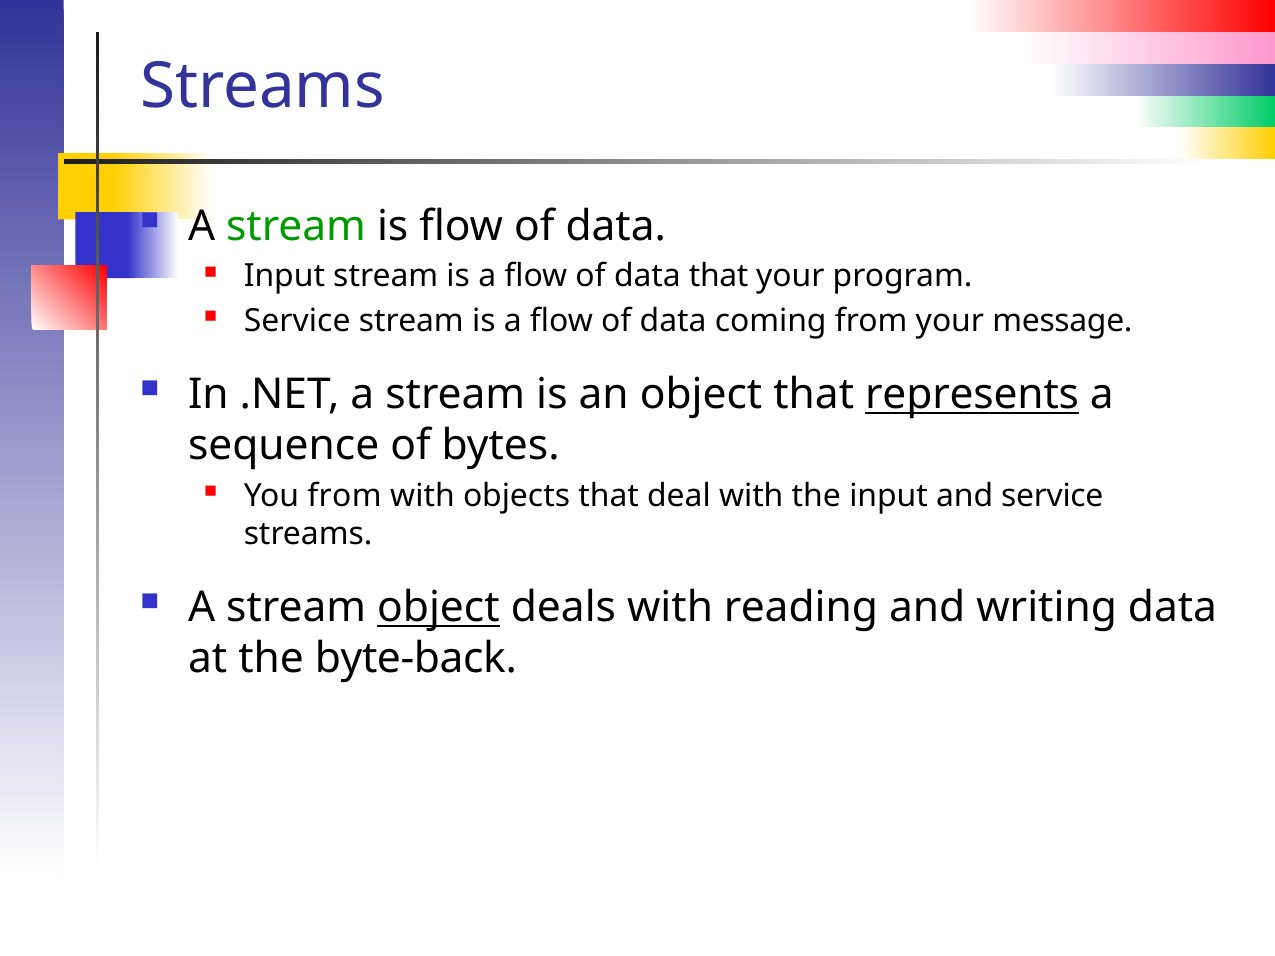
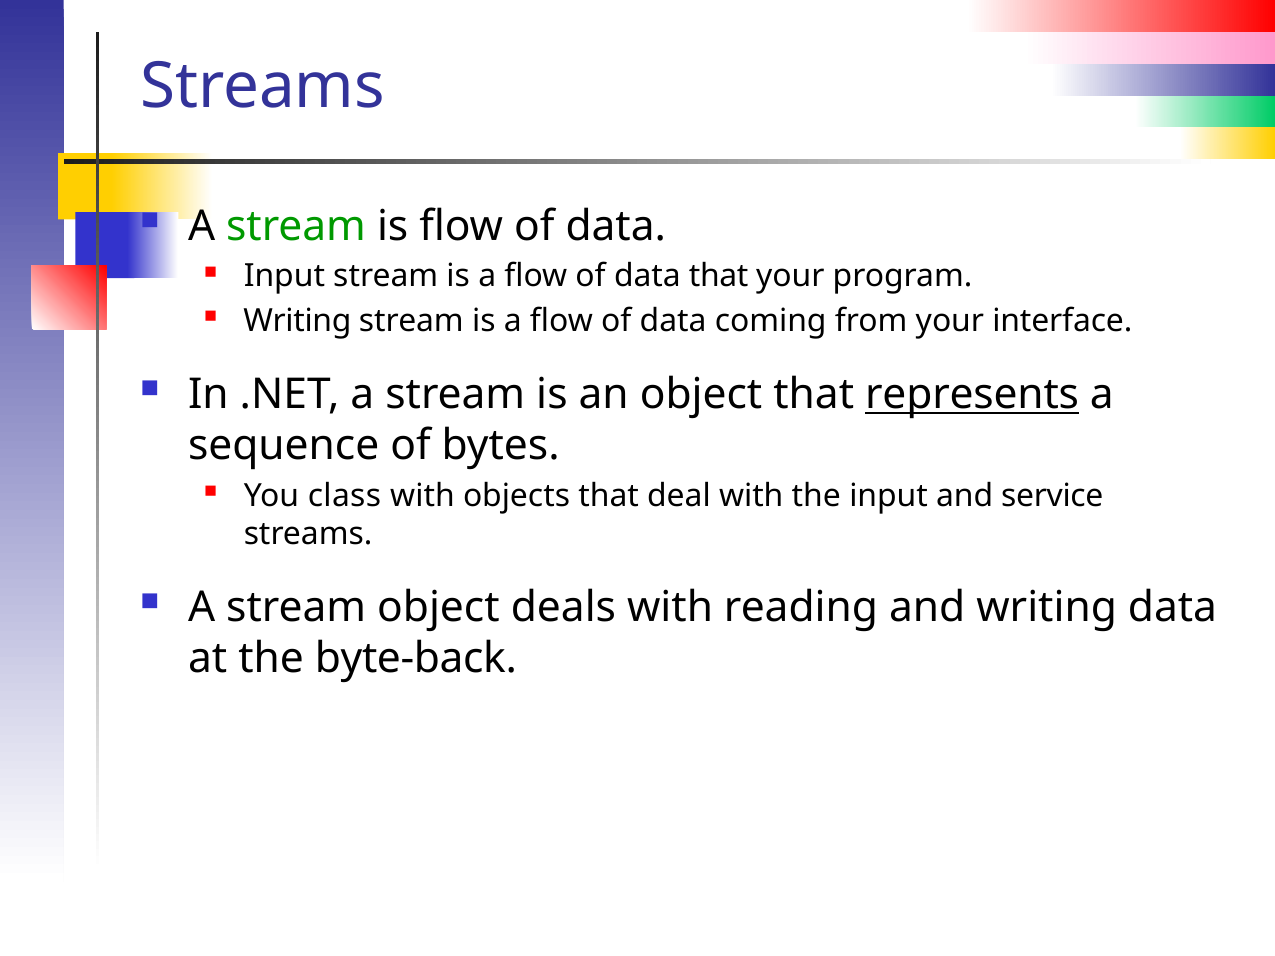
Service at (297, 321): Service -> Writing
message: message -> interface
You from: from -> class
object at (438, 608) underline: present -> none
